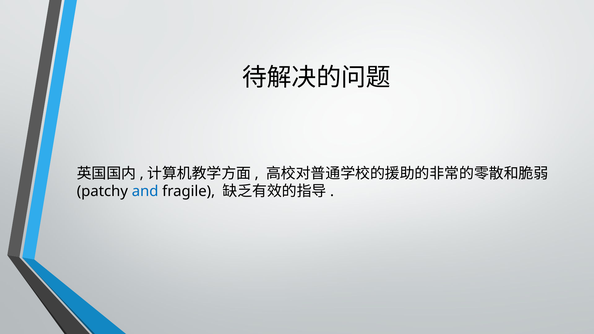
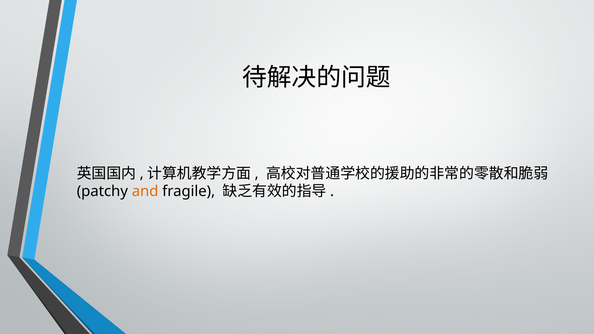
and colour: blue -> orange
